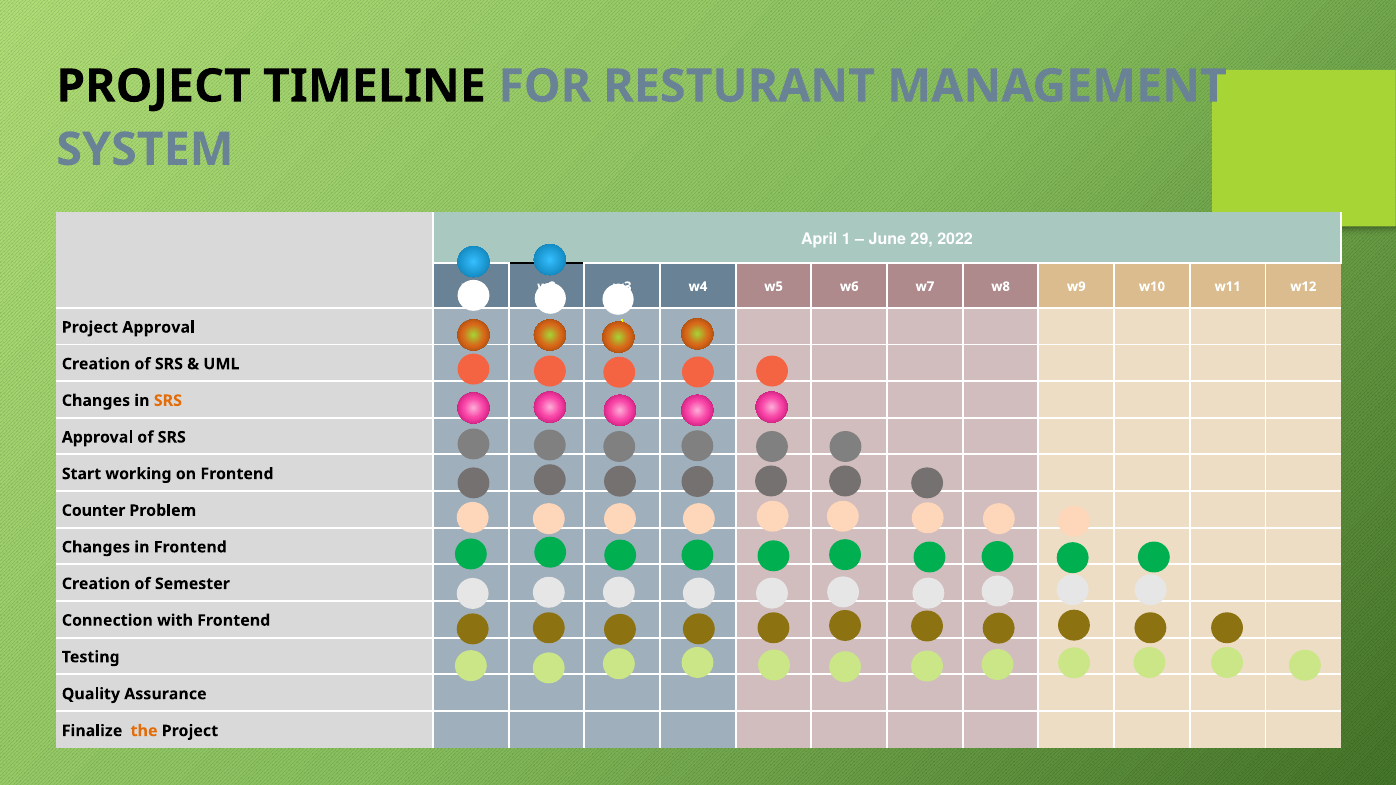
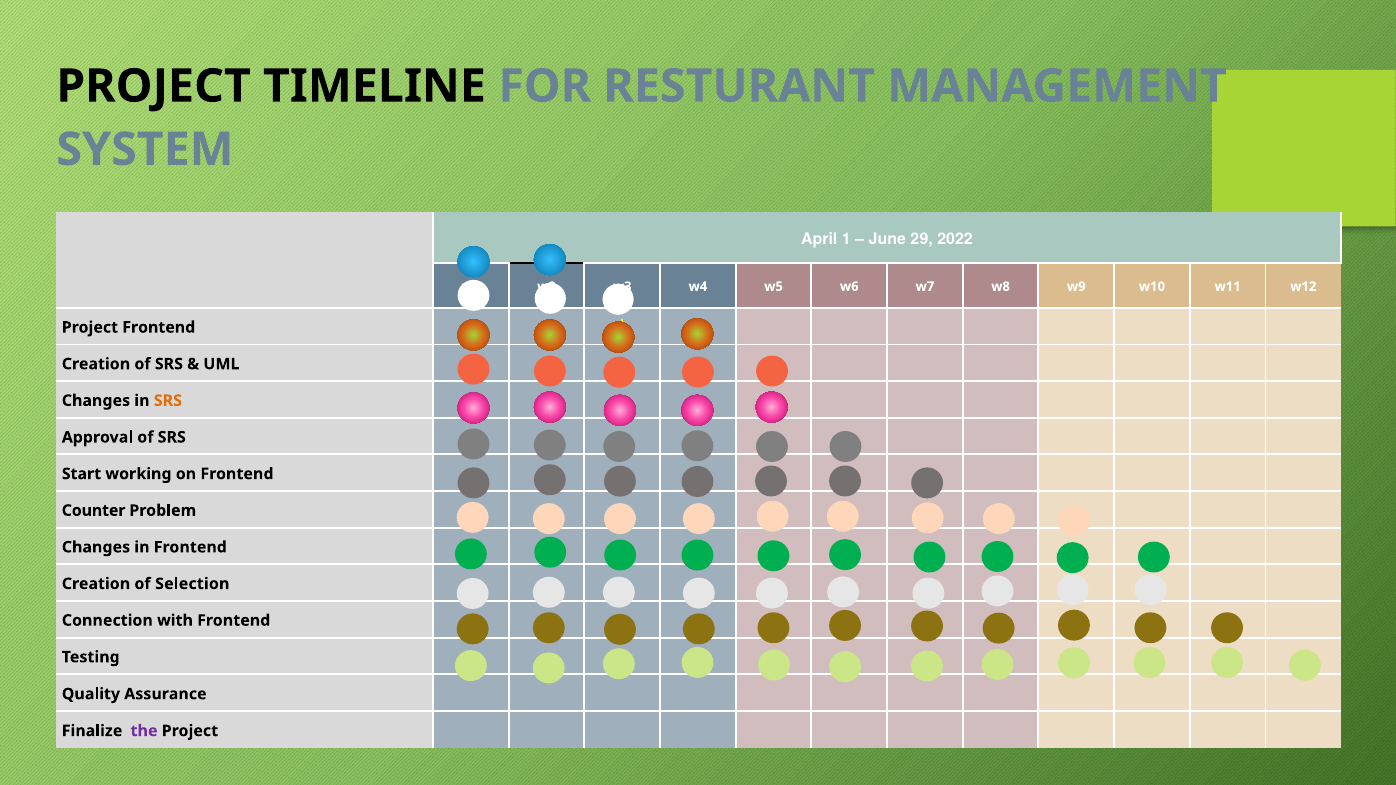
Project Approval: Approval -> Frontend
Semester: Semester -> Selection
the colour: orange -> purple
